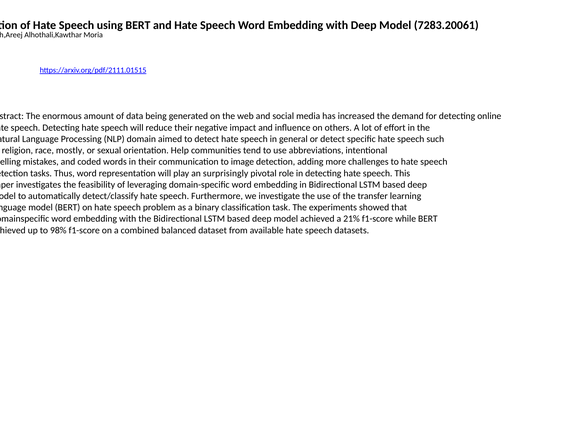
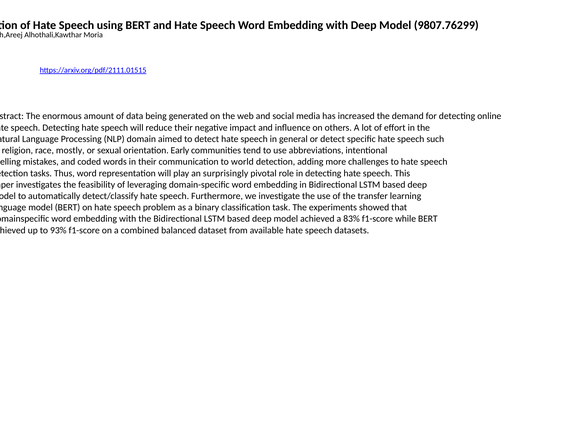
7283.20061: 7283.20061 -> 9807.76299
Help: Help -> Early
image: image -> world
21%: 21% -> 83%
98%: 98% -> 93%
